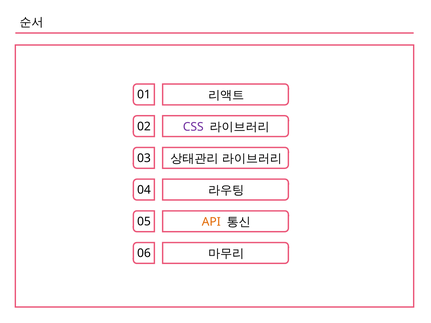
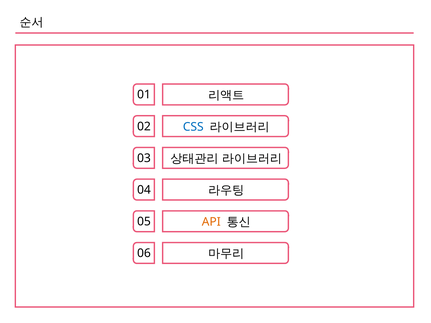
CSS colour: purple -> blue
